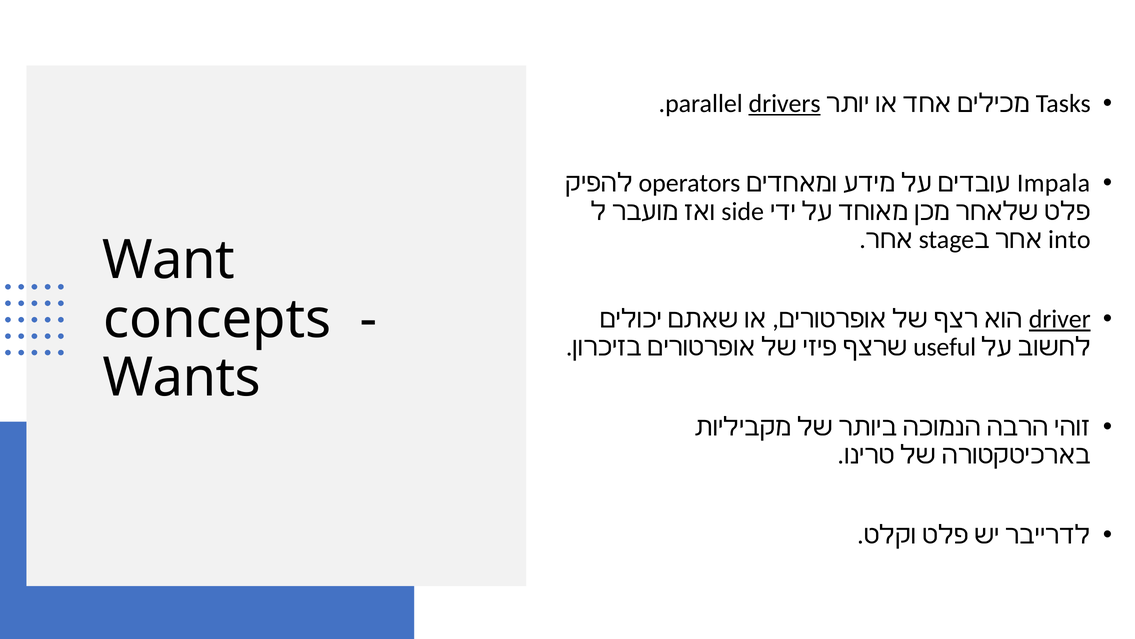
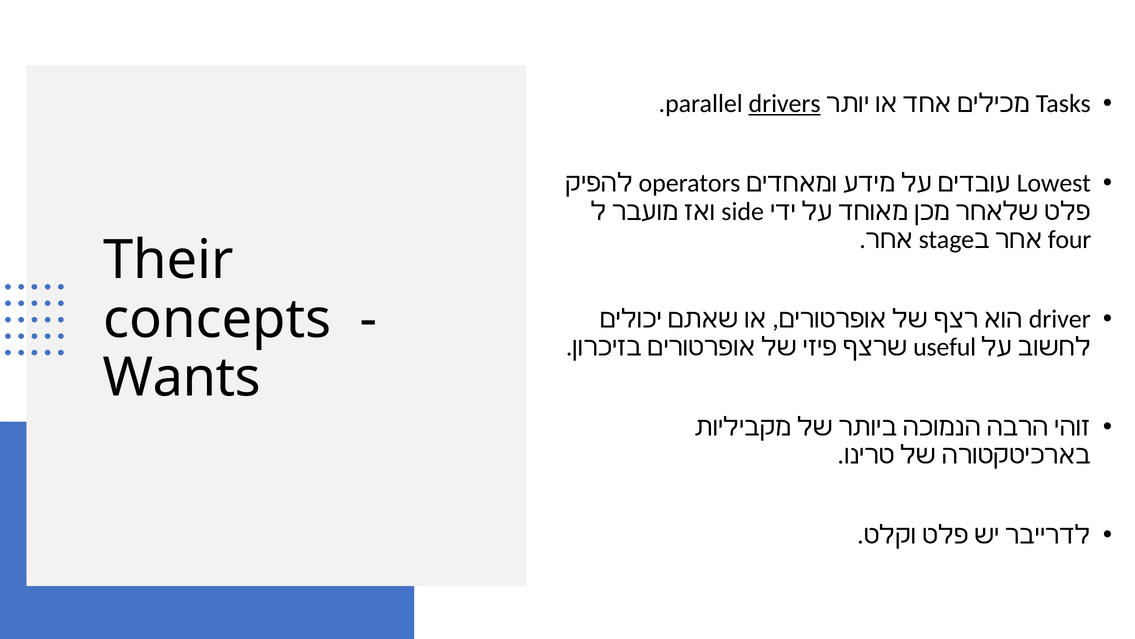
Impala: Impala -> Lowest
into: into -> four
Want: Want -> Their
driver underline: present -> none
